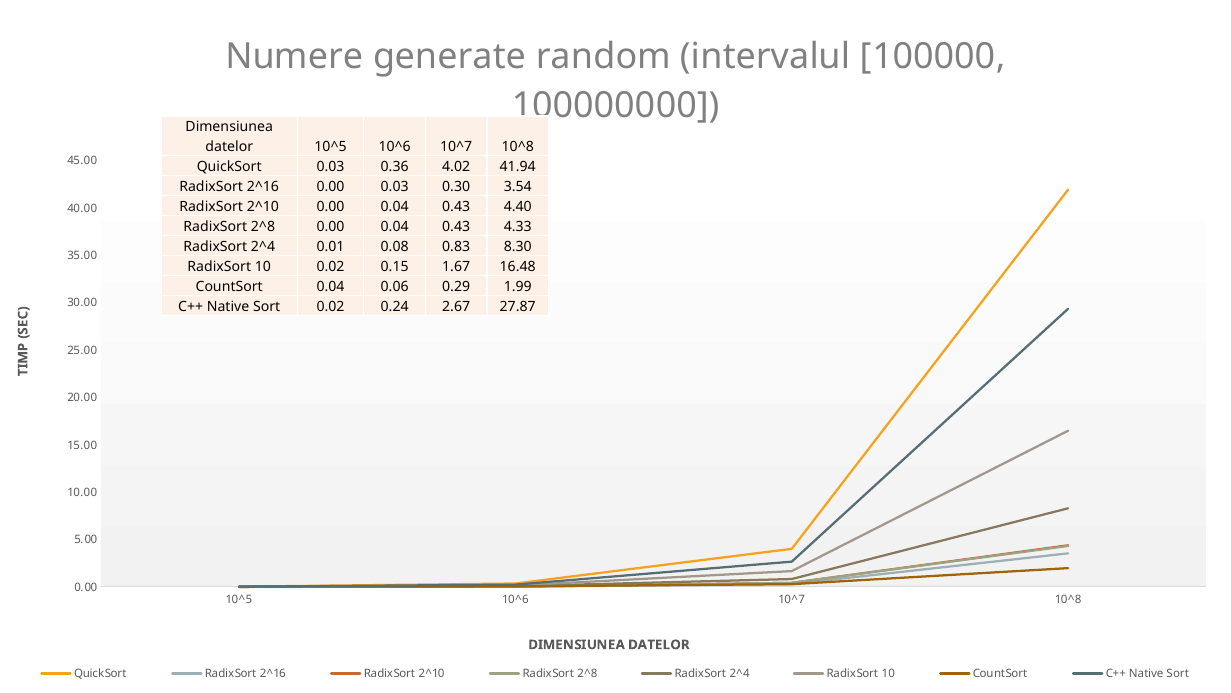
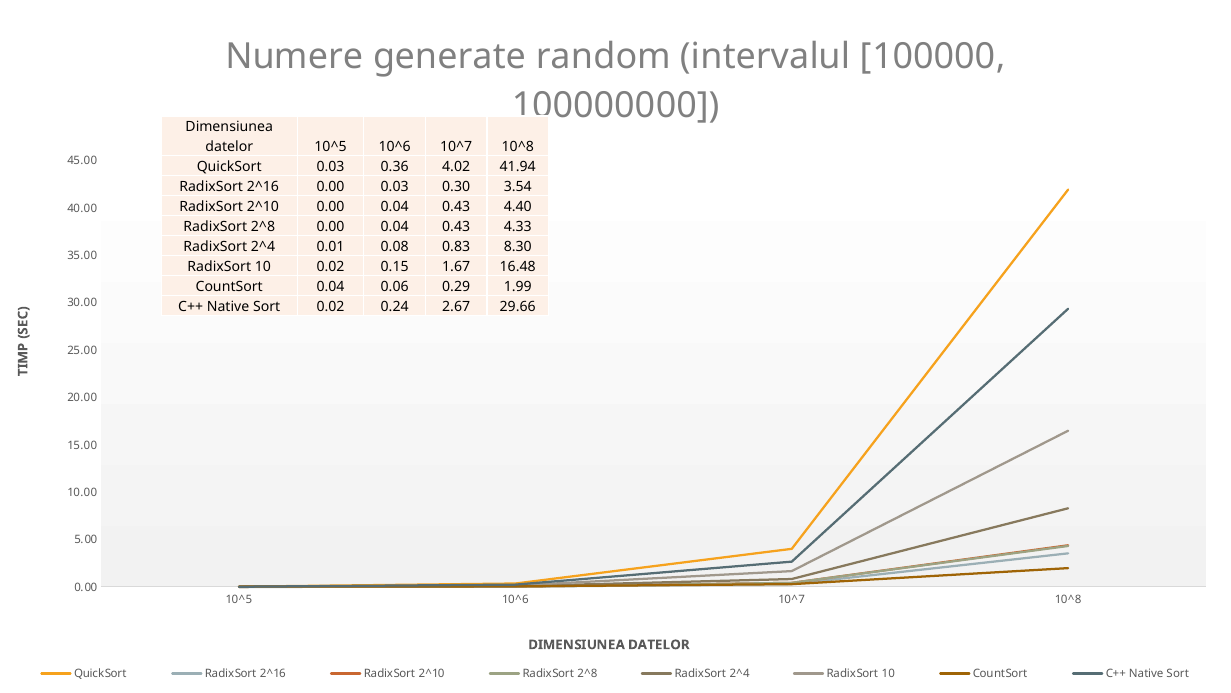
27.87: 27.87 -> 29.66
